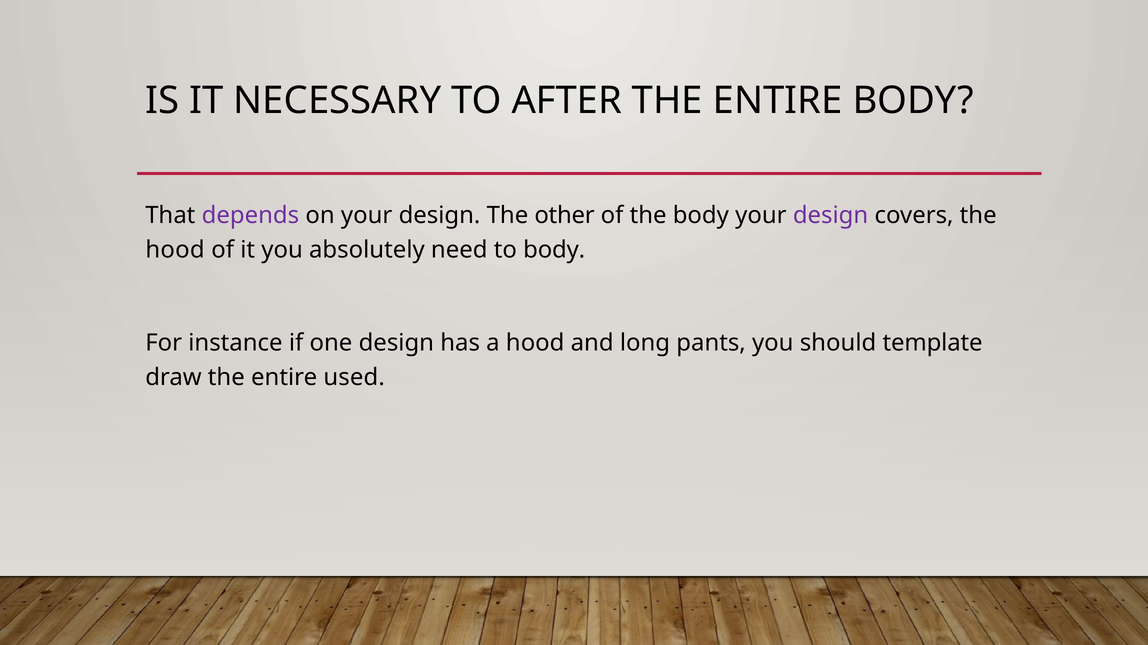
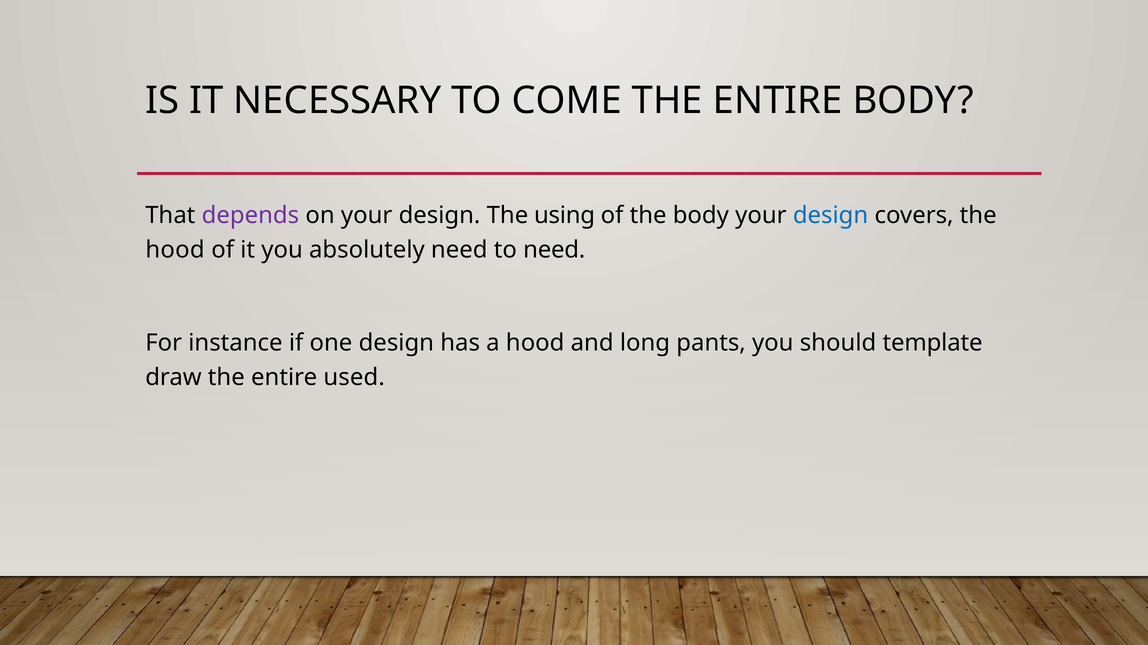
AFTER: AFTER -> COME
other: other -> using
design at (831, 216) colour: purple -> blue
to body: body -> need
